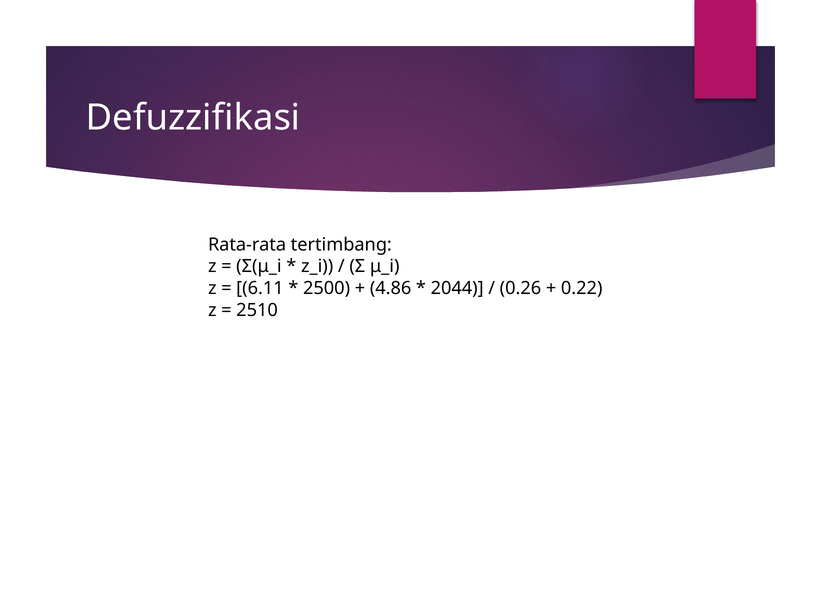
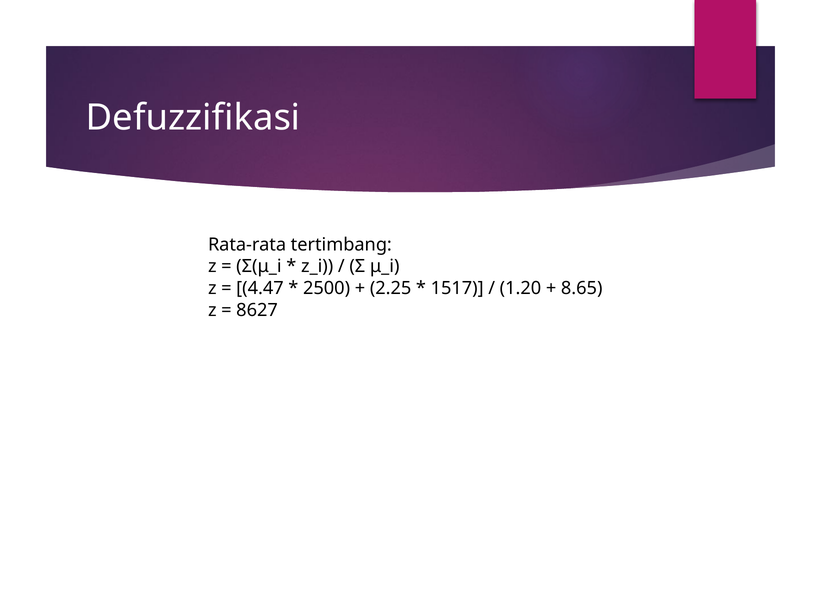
6.11: 6.11 -> 4.47
4.86: 4.86 -> 2.25
2044: 2044 -> 1517
0.26: 0.26 -> 1.20
0.22: 0.22 -> 8.65
2510: 2510 -> 8627
